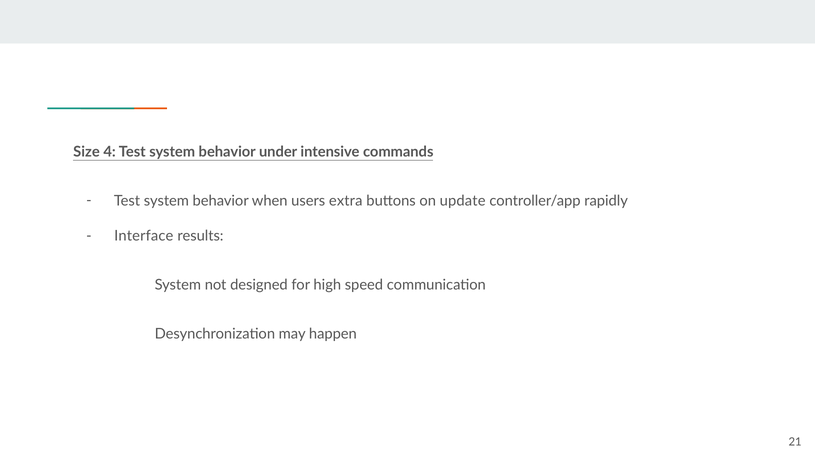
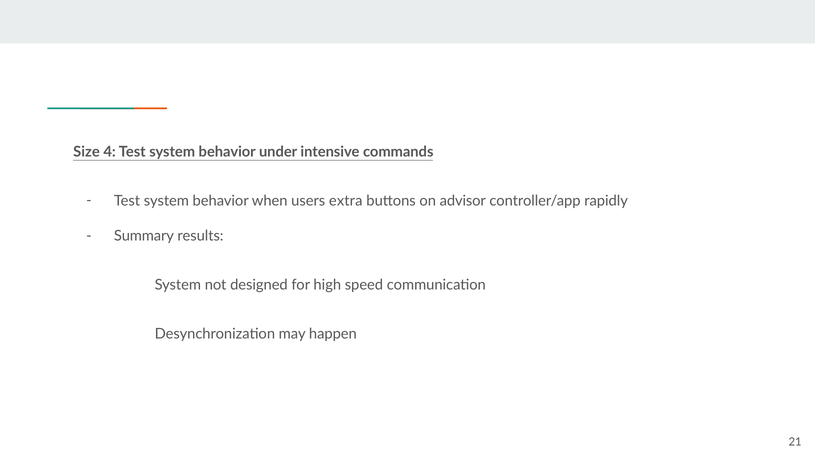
update: update -> advisor
Interface: Interface -> Summary
